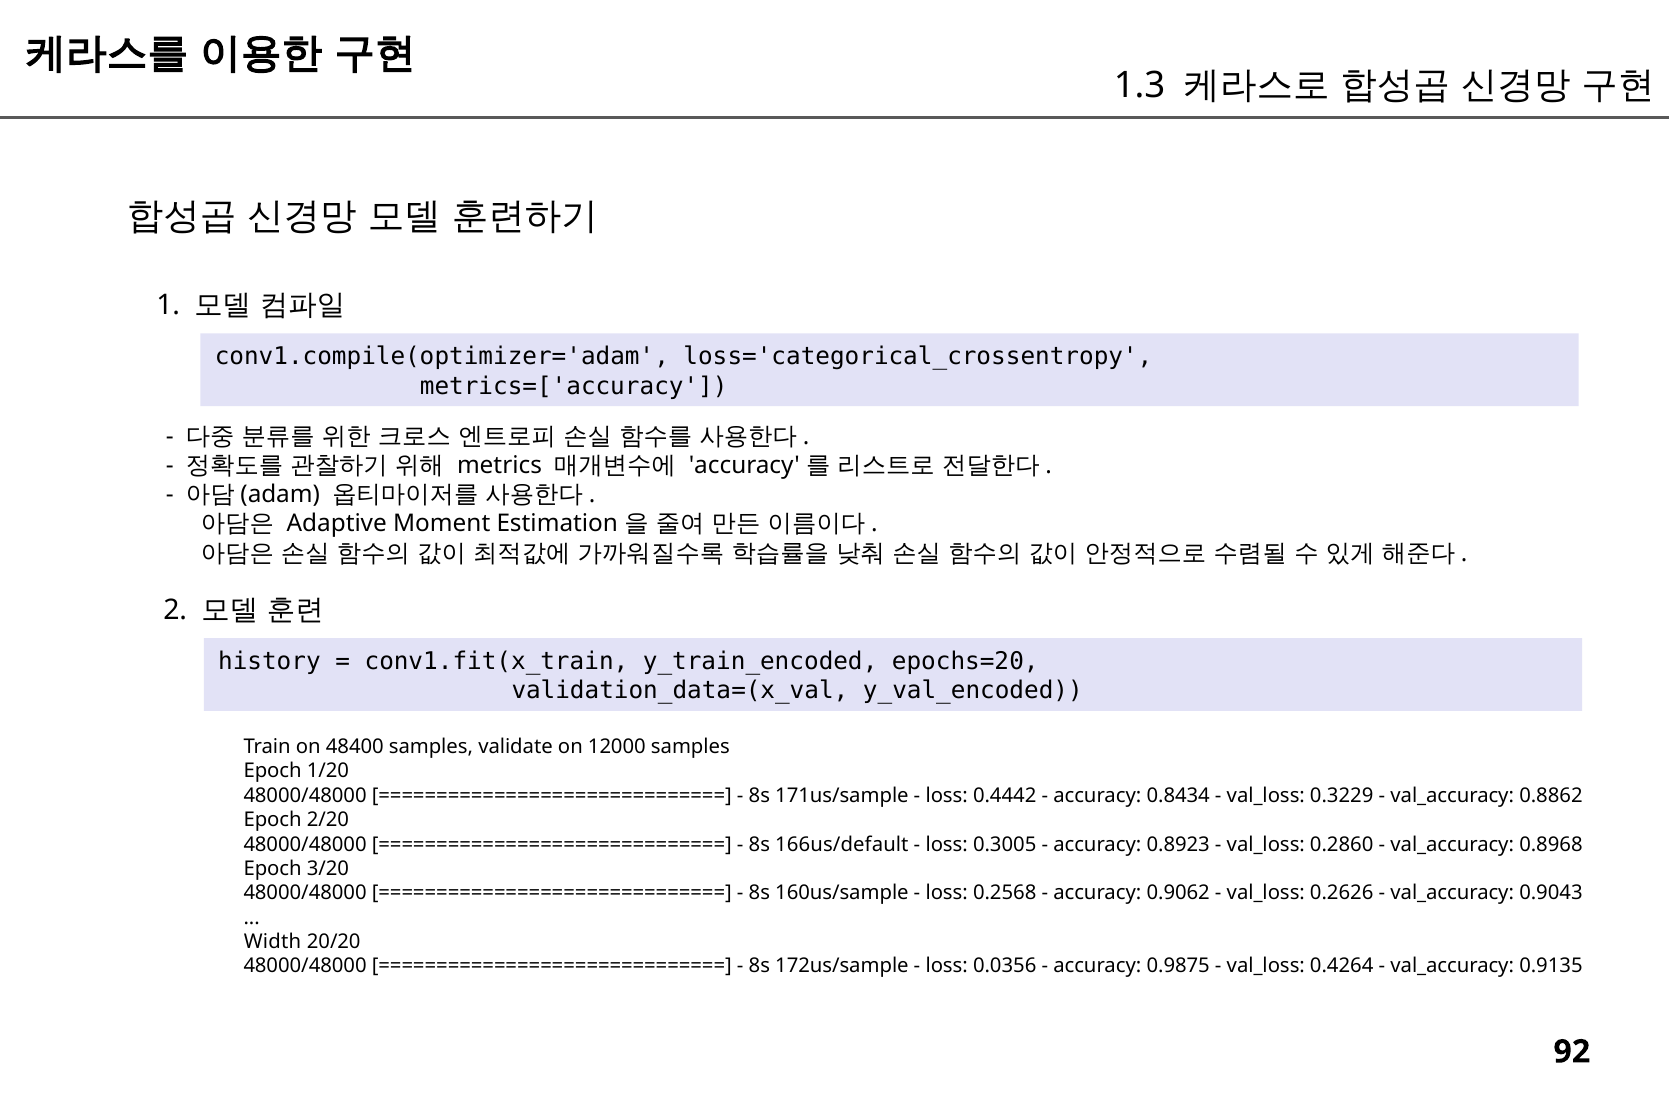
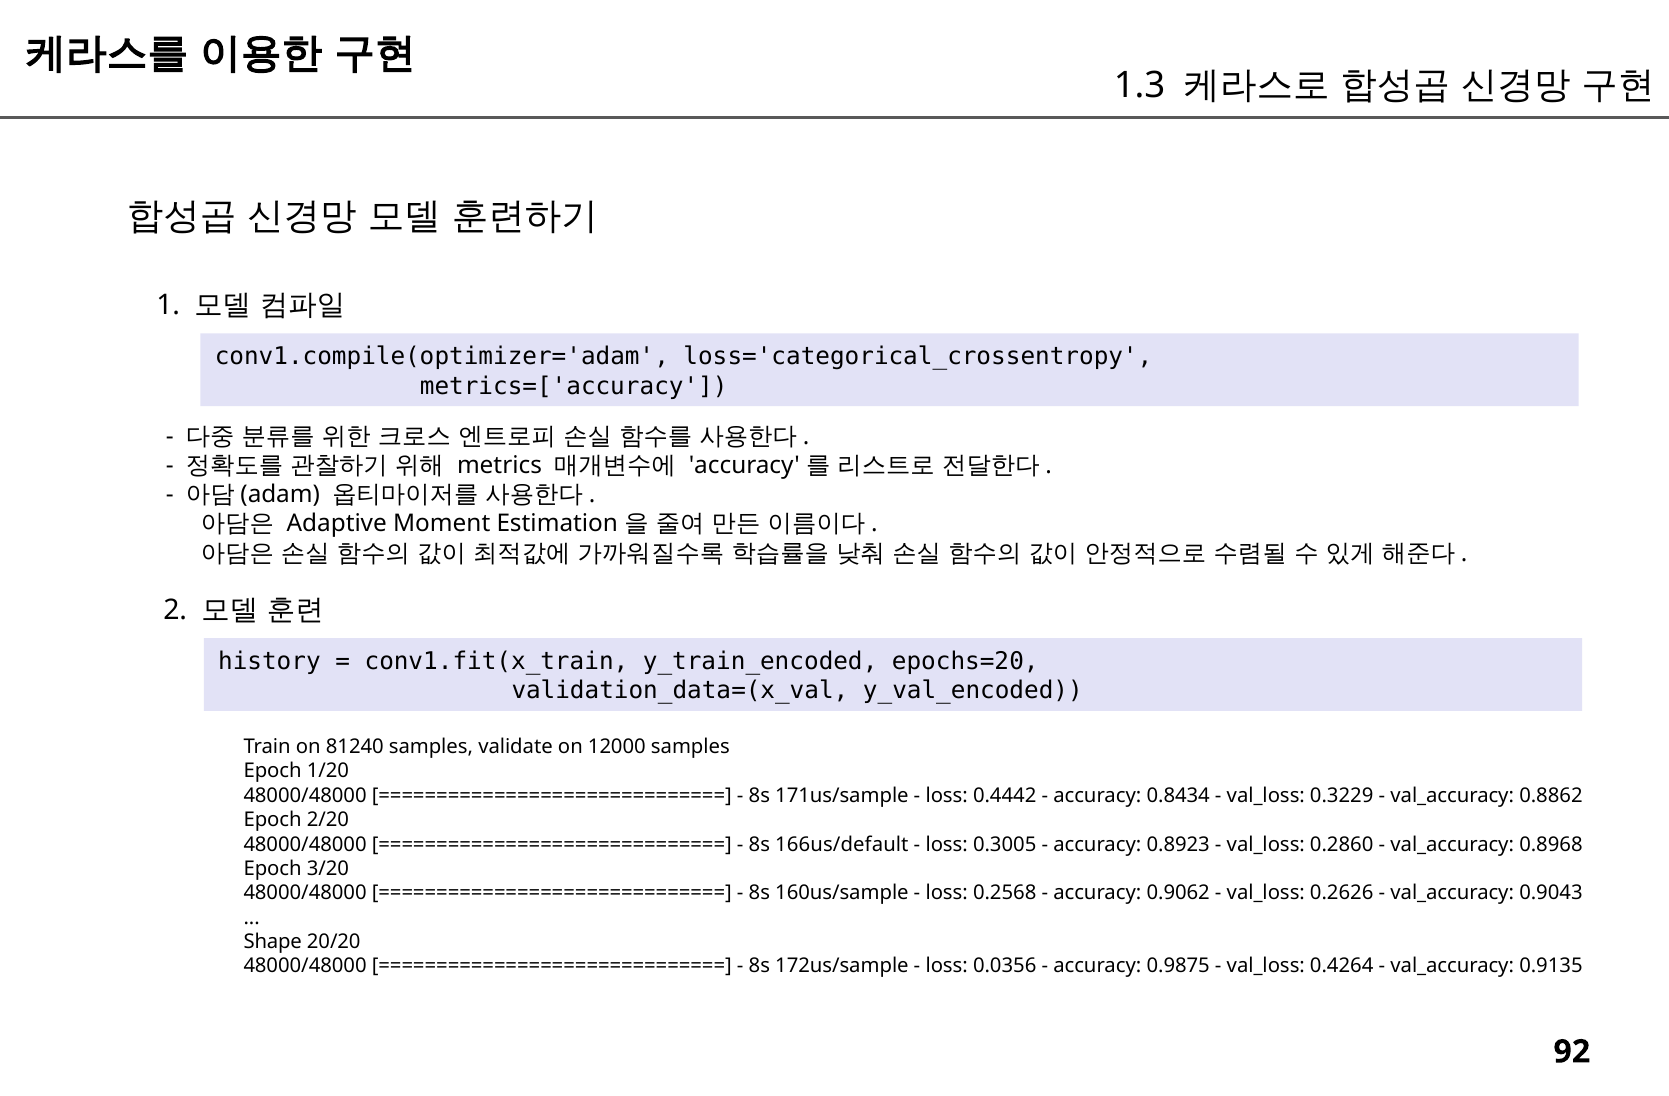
48400: 48400 -> 81240
Width: Width -> Shape
